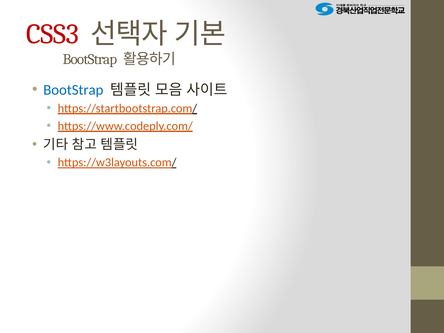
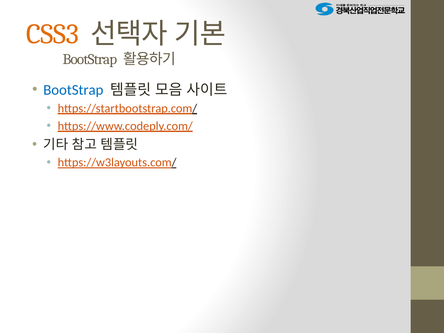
CSS3 colour: red -> orange
